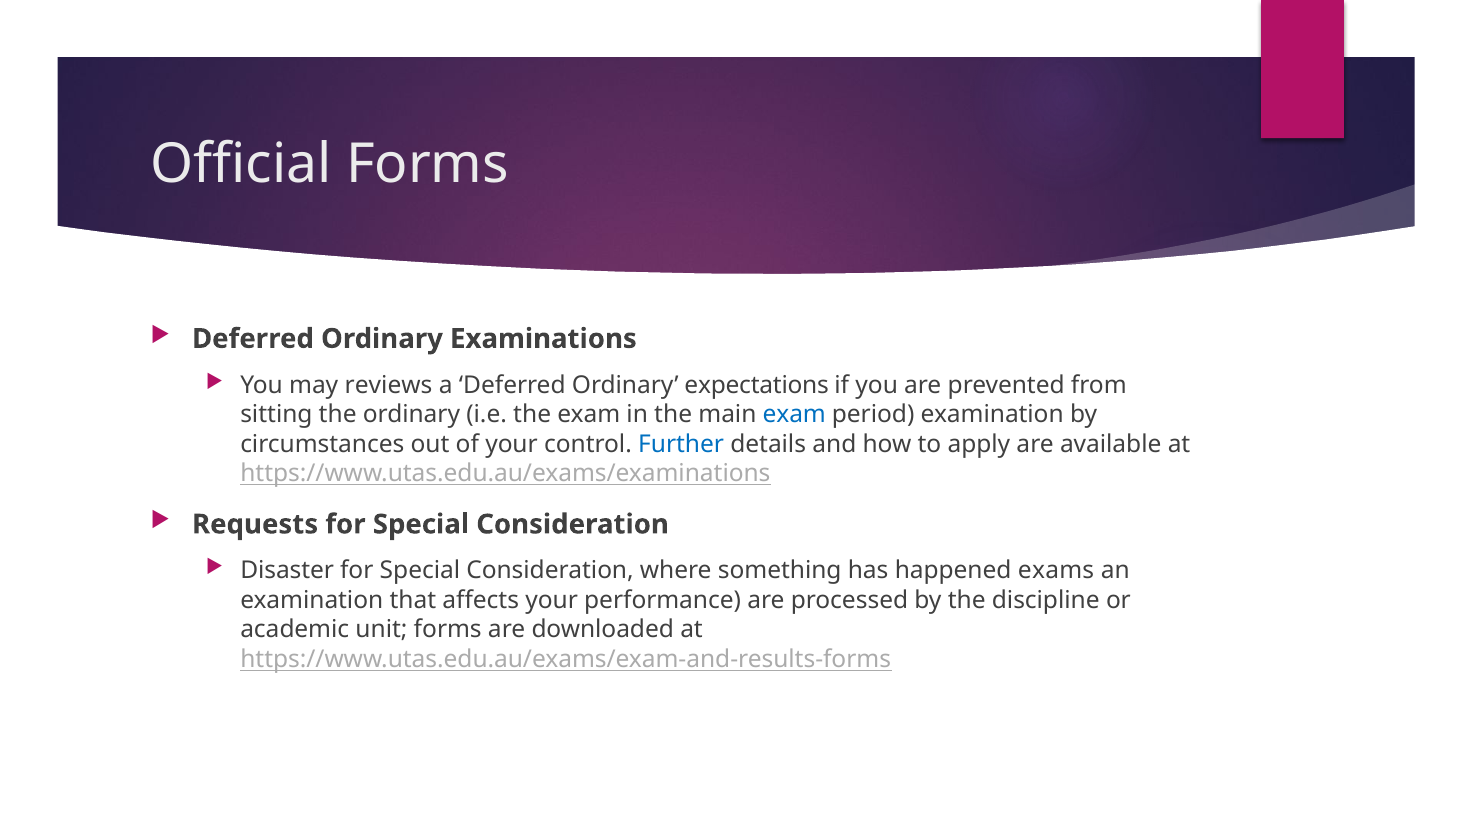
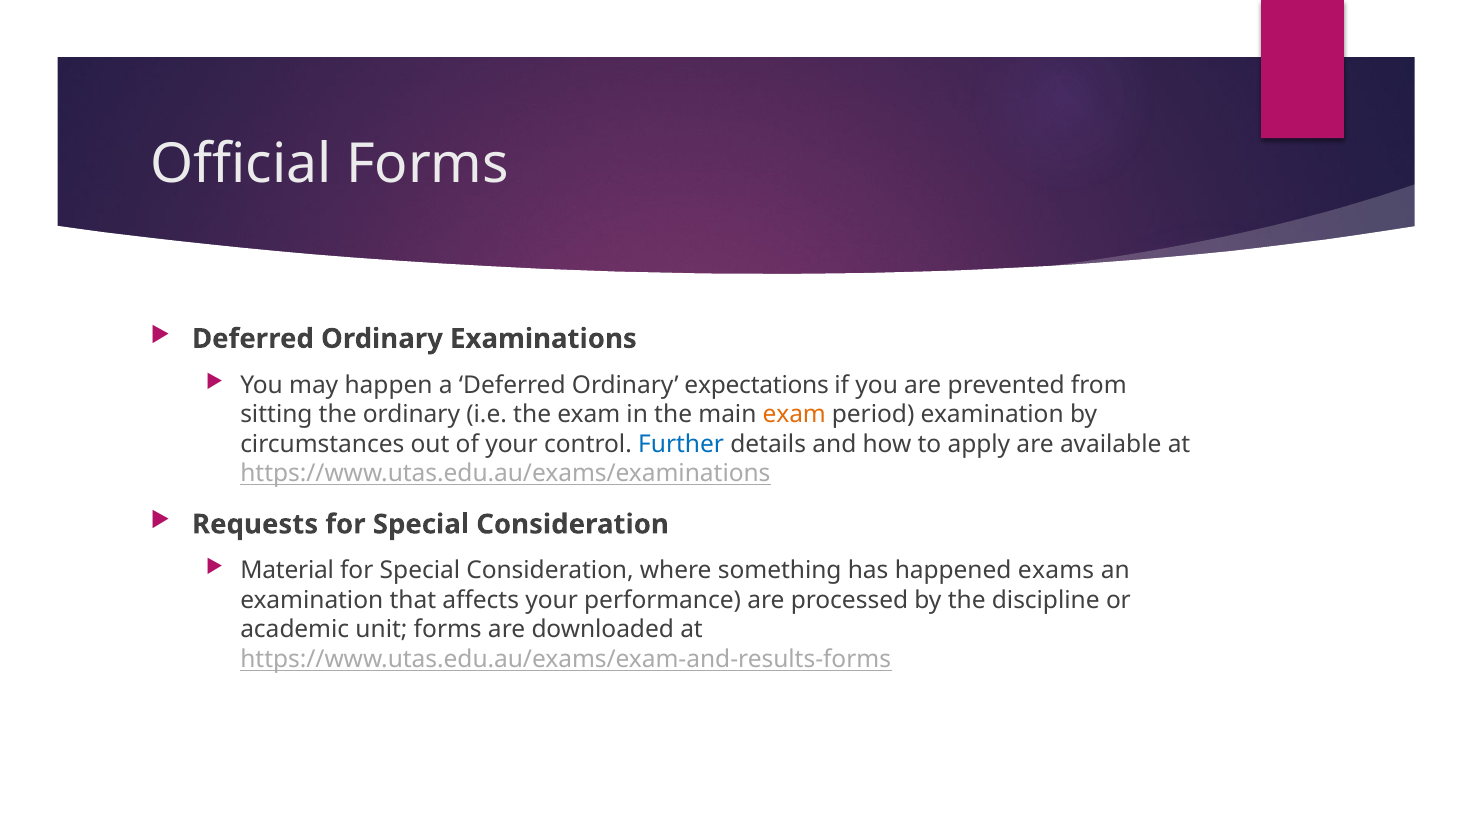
reviews: reviews -> happen
exam at (794, 414) colour: blue -> orange
Disaster: Disaster -> Material
